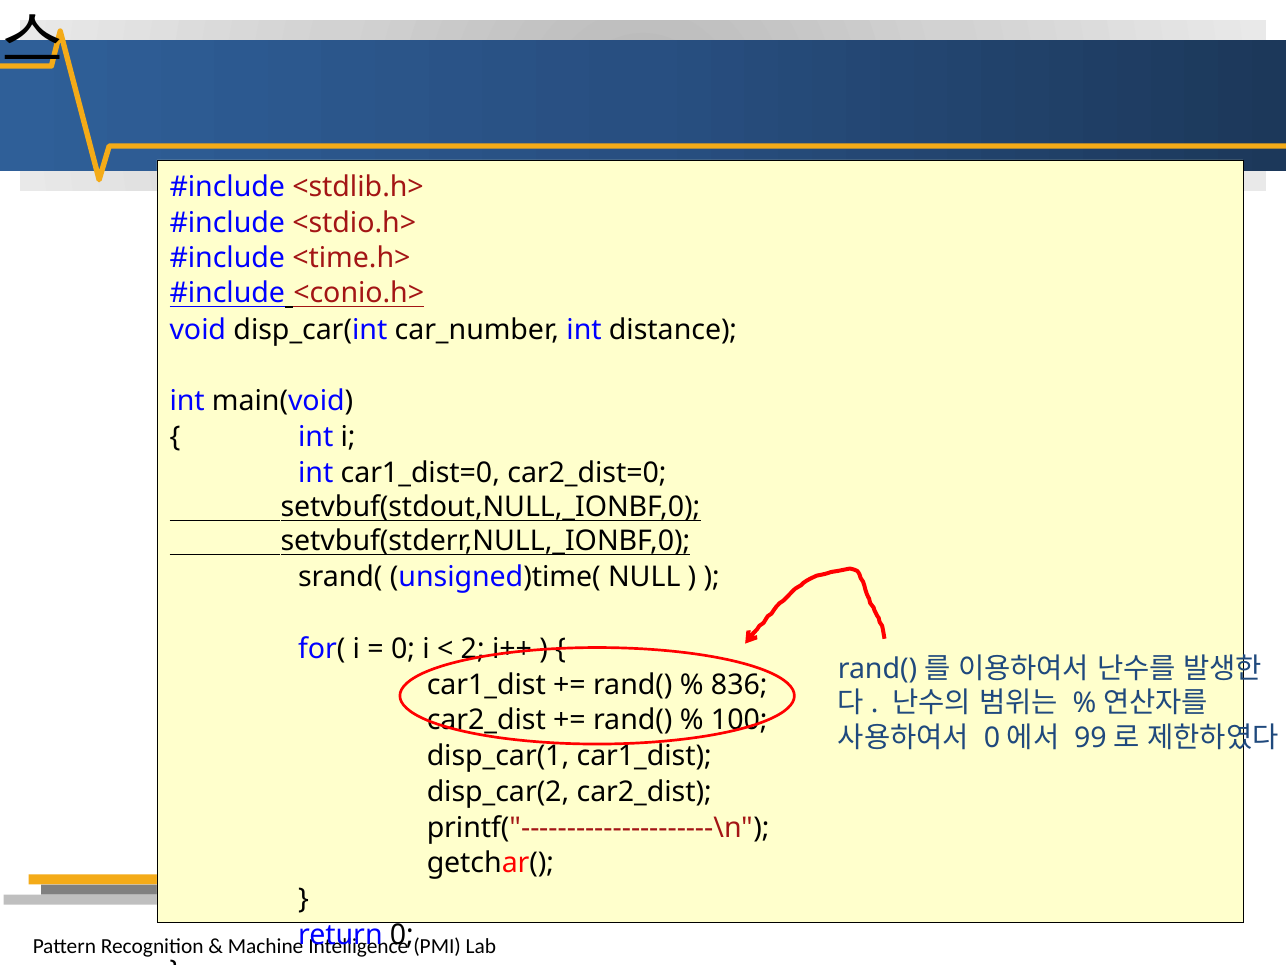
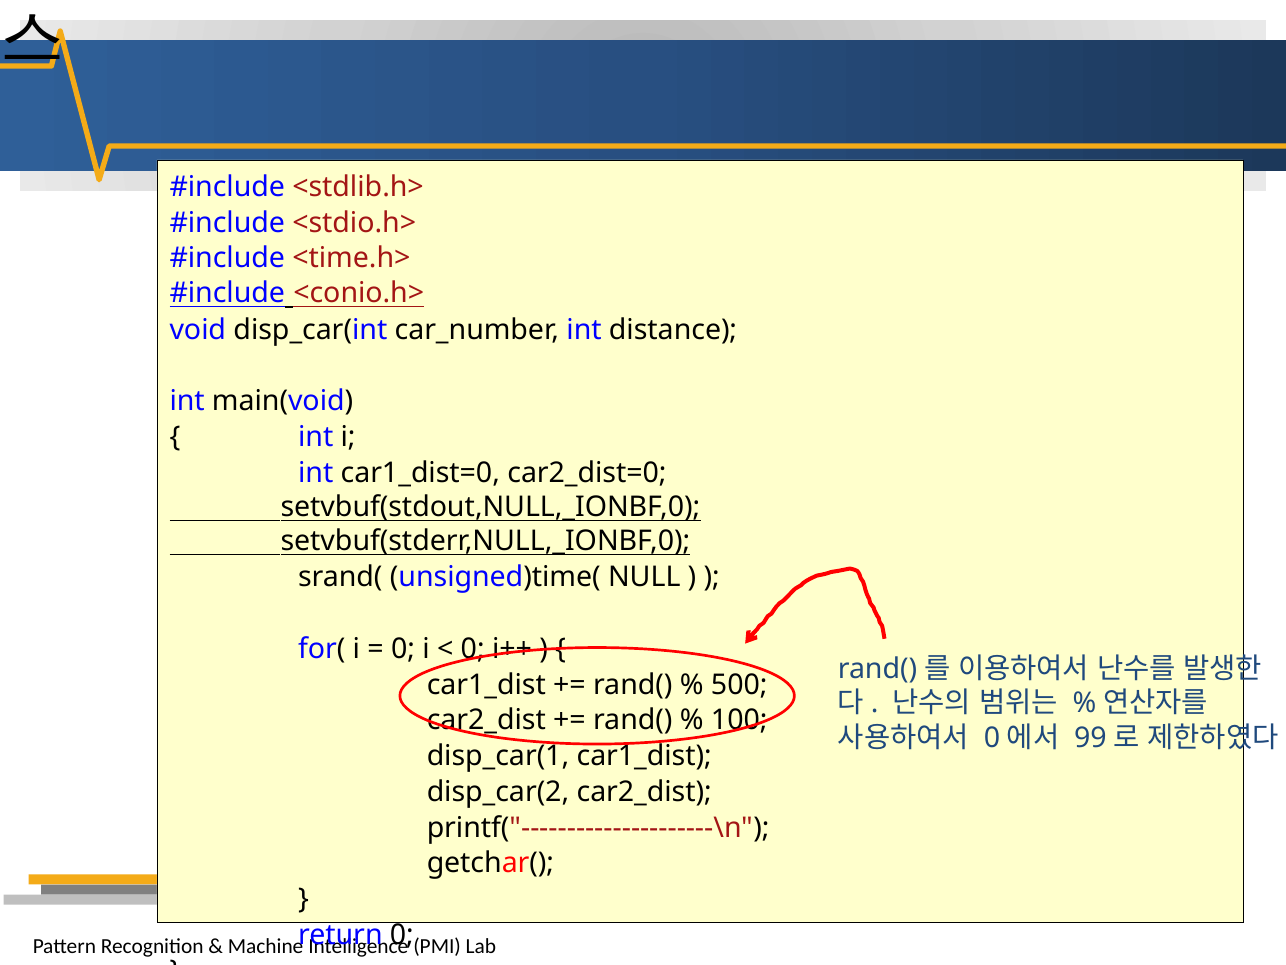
2 at (473, 649): 2 -> 0
836: 836 -> 500
